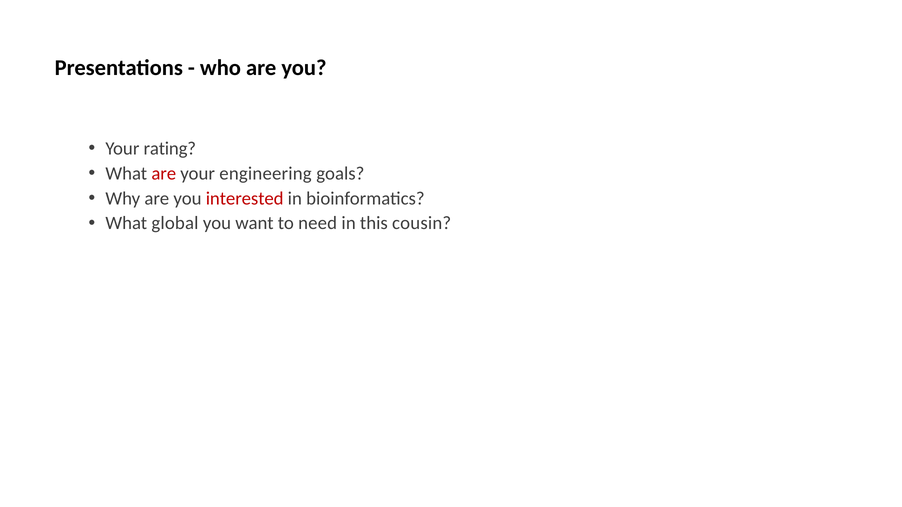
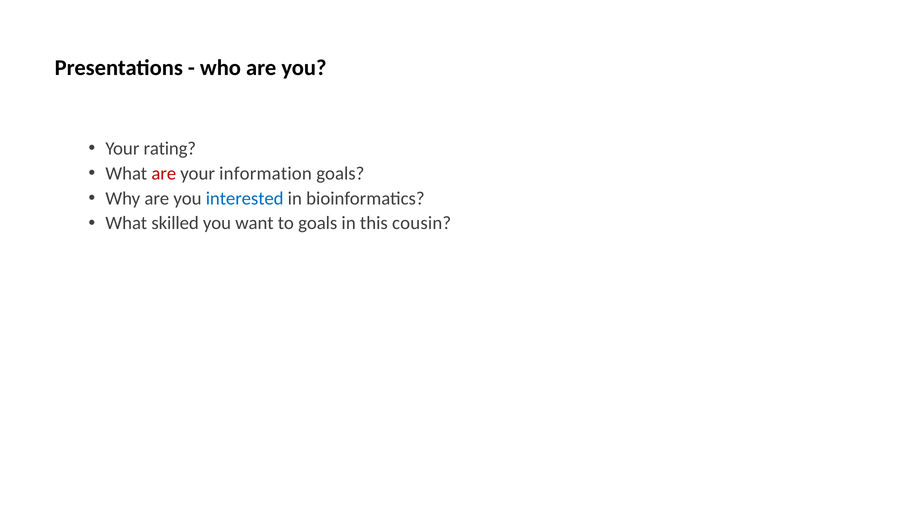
engineering: engineering -> information
interested colour: red -> blue
global: global -> skilled
to need: need -> goals
